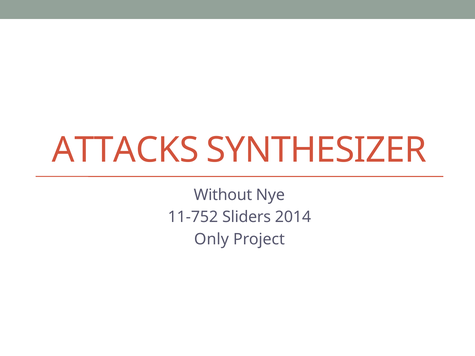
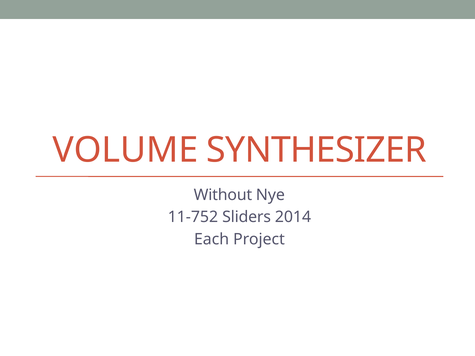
ATTACKS: ATTACKS -> VOLUME
Only: Only -> Each
